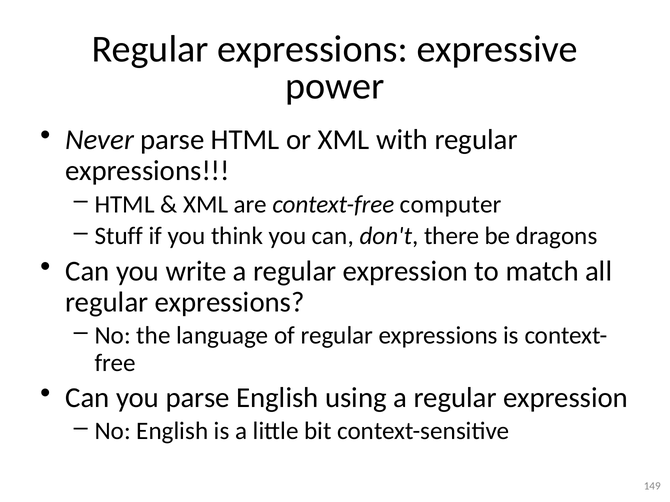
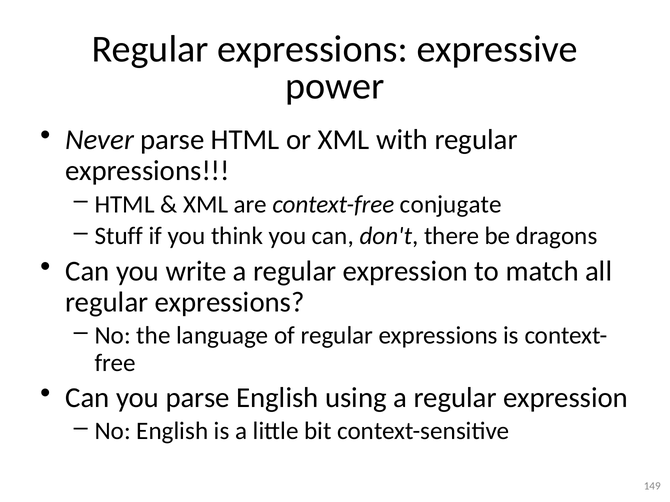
computer: computer -> conjugate
